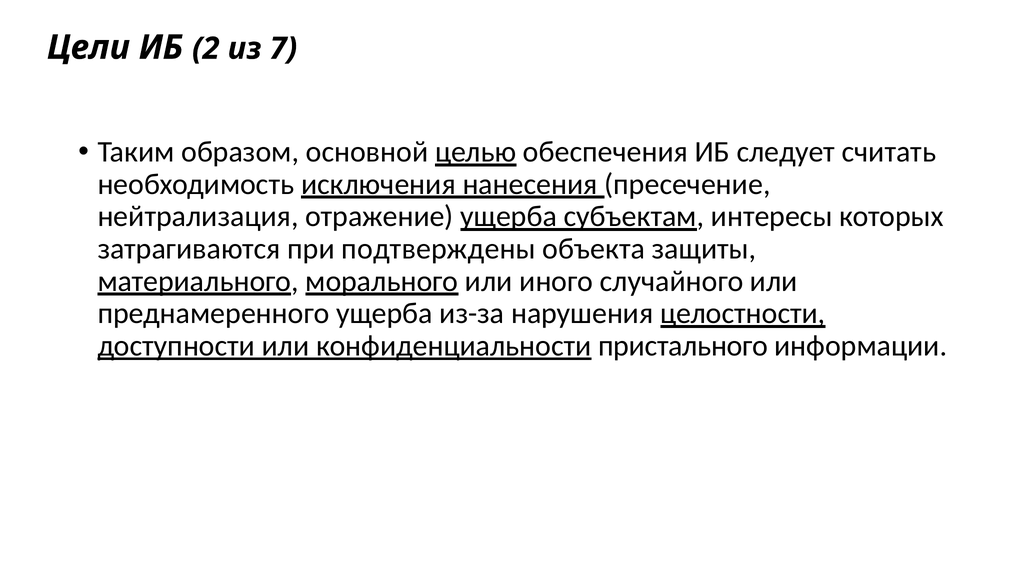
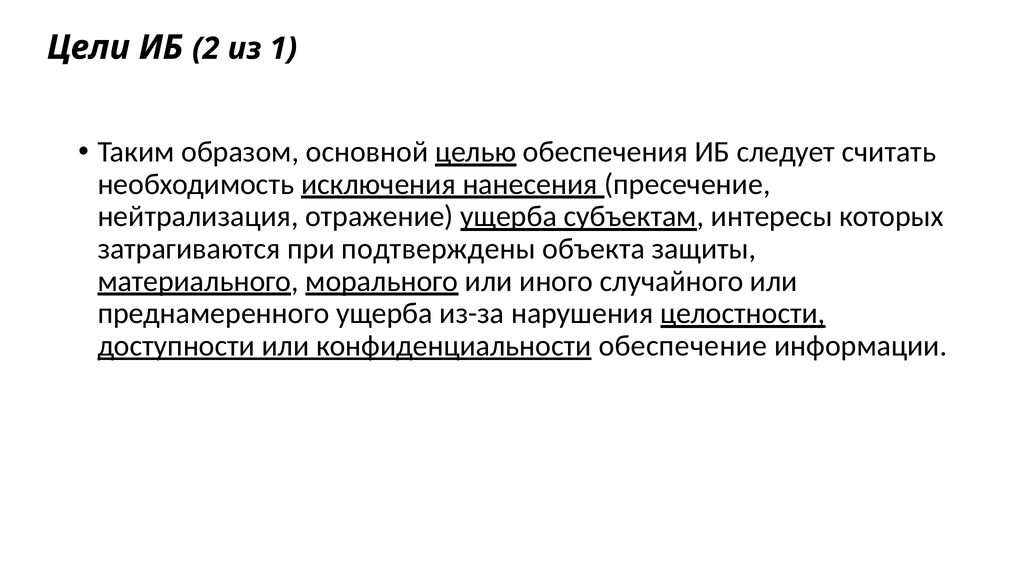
7: 7 -> 1
пристального: пристального -> обеспечение
